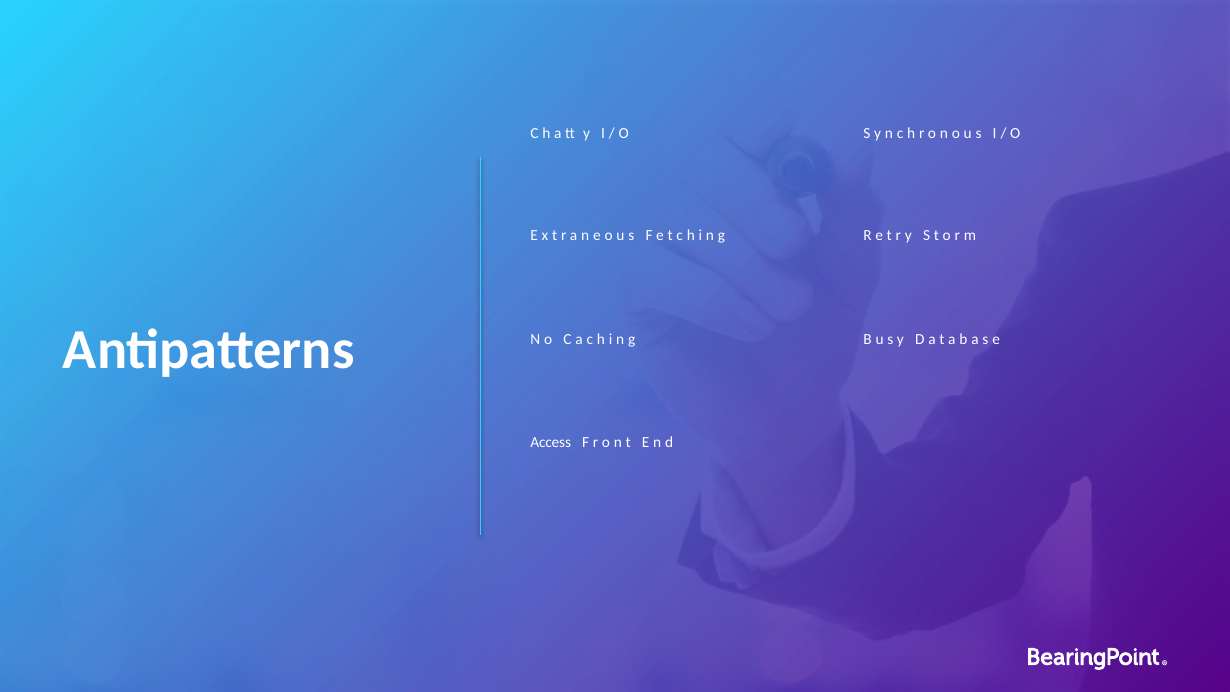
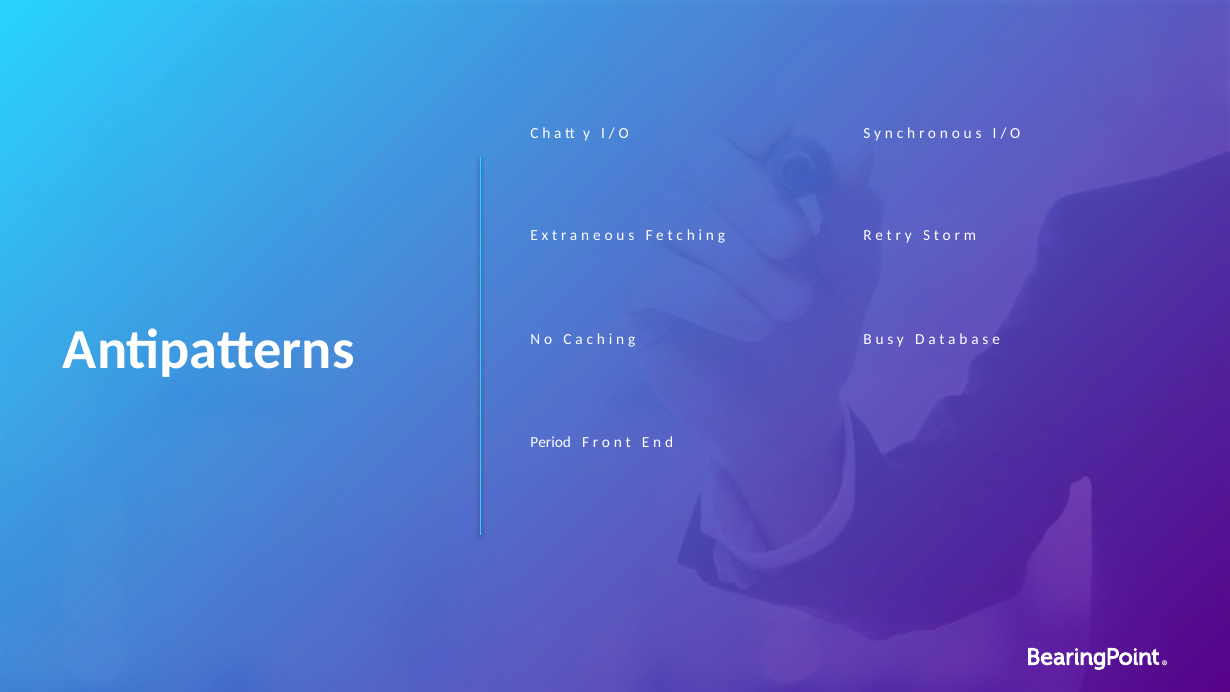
Access: Access -> Period
